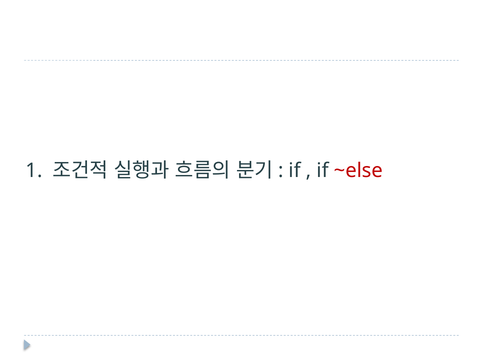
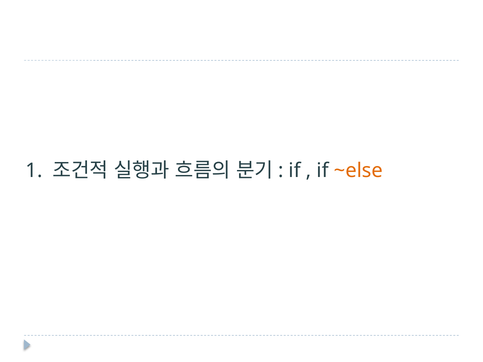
~else colour: red -> orange
